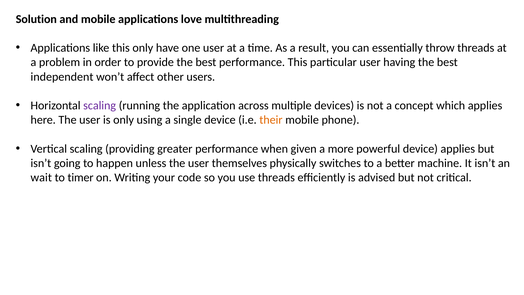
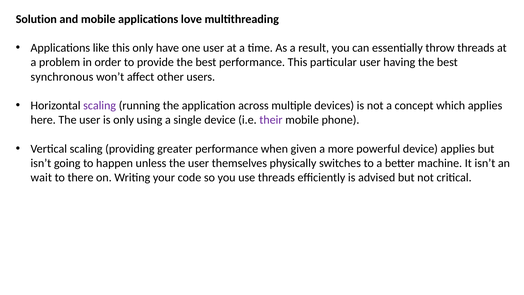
independent: independent -> synchronous
their colour: orange -> purple
timer: timer -> there
